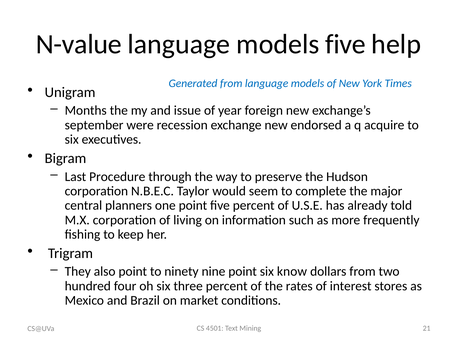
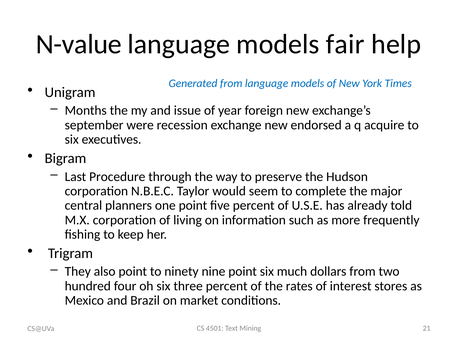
models five: five -> fair
know: know -> much
